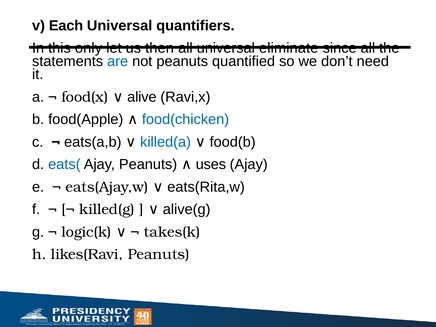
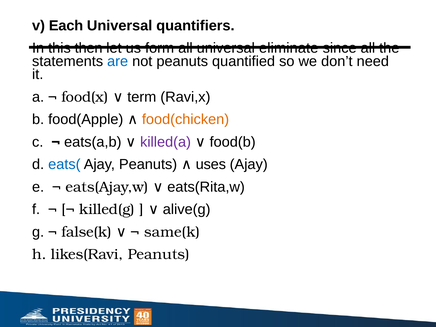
only: only -> then
then: then -> form
alive: alive -> term
food(chicken colour: blue -> orange
killed(a colour: blue -> purple
logic(k: logic(k -> false(k
takes(k: takes(k -> same(k
